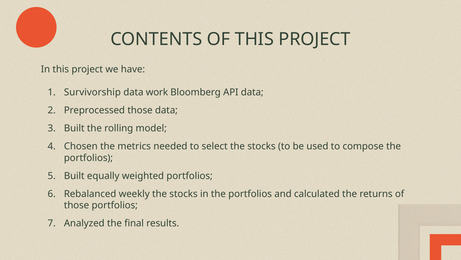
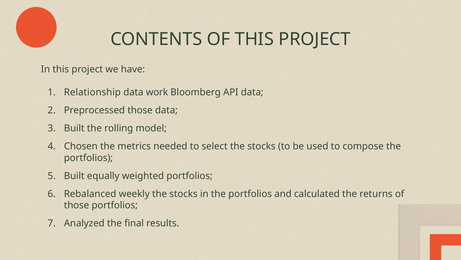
Survivorship: Survivorship -> Relationship
